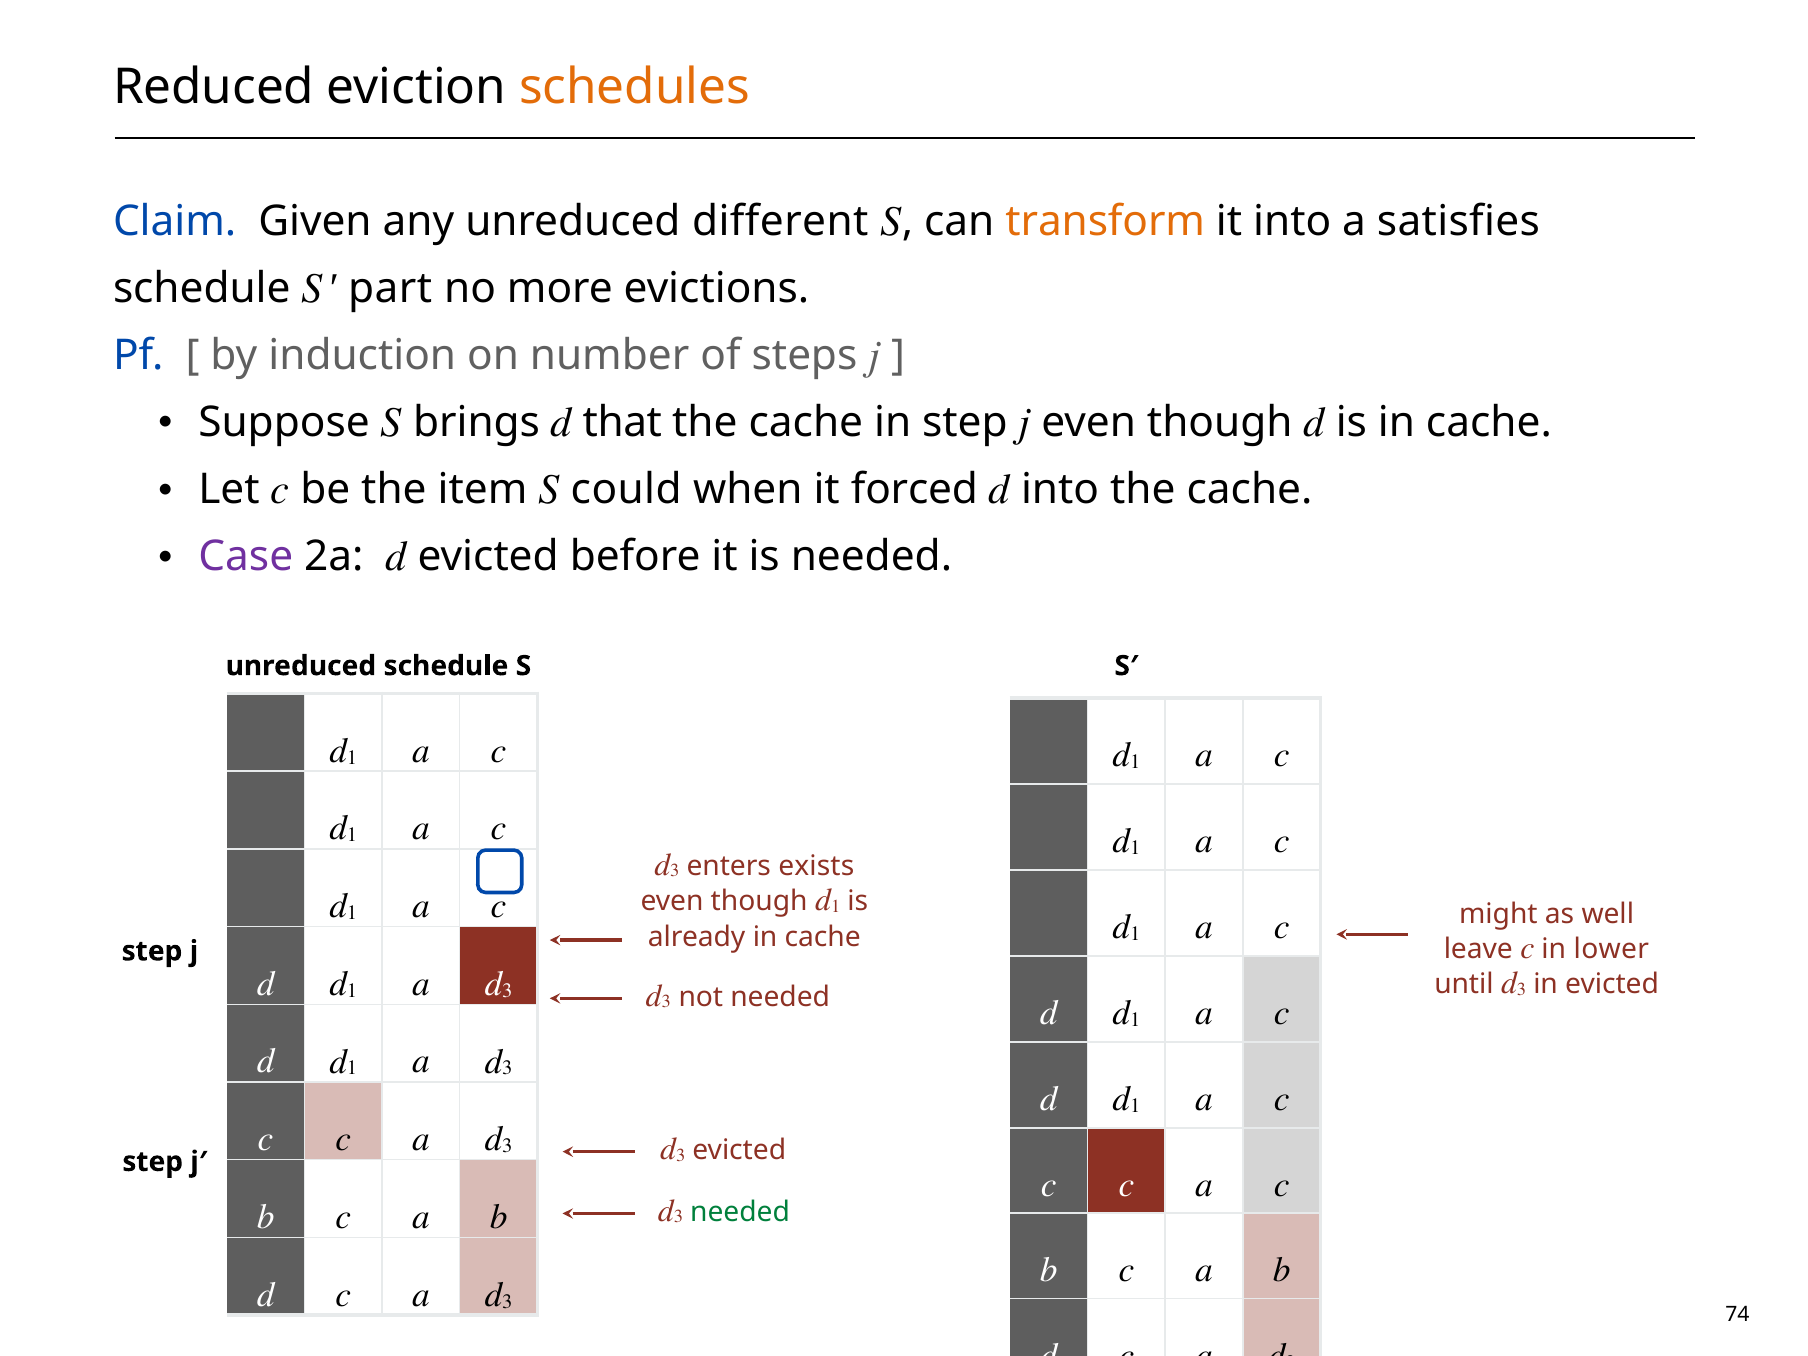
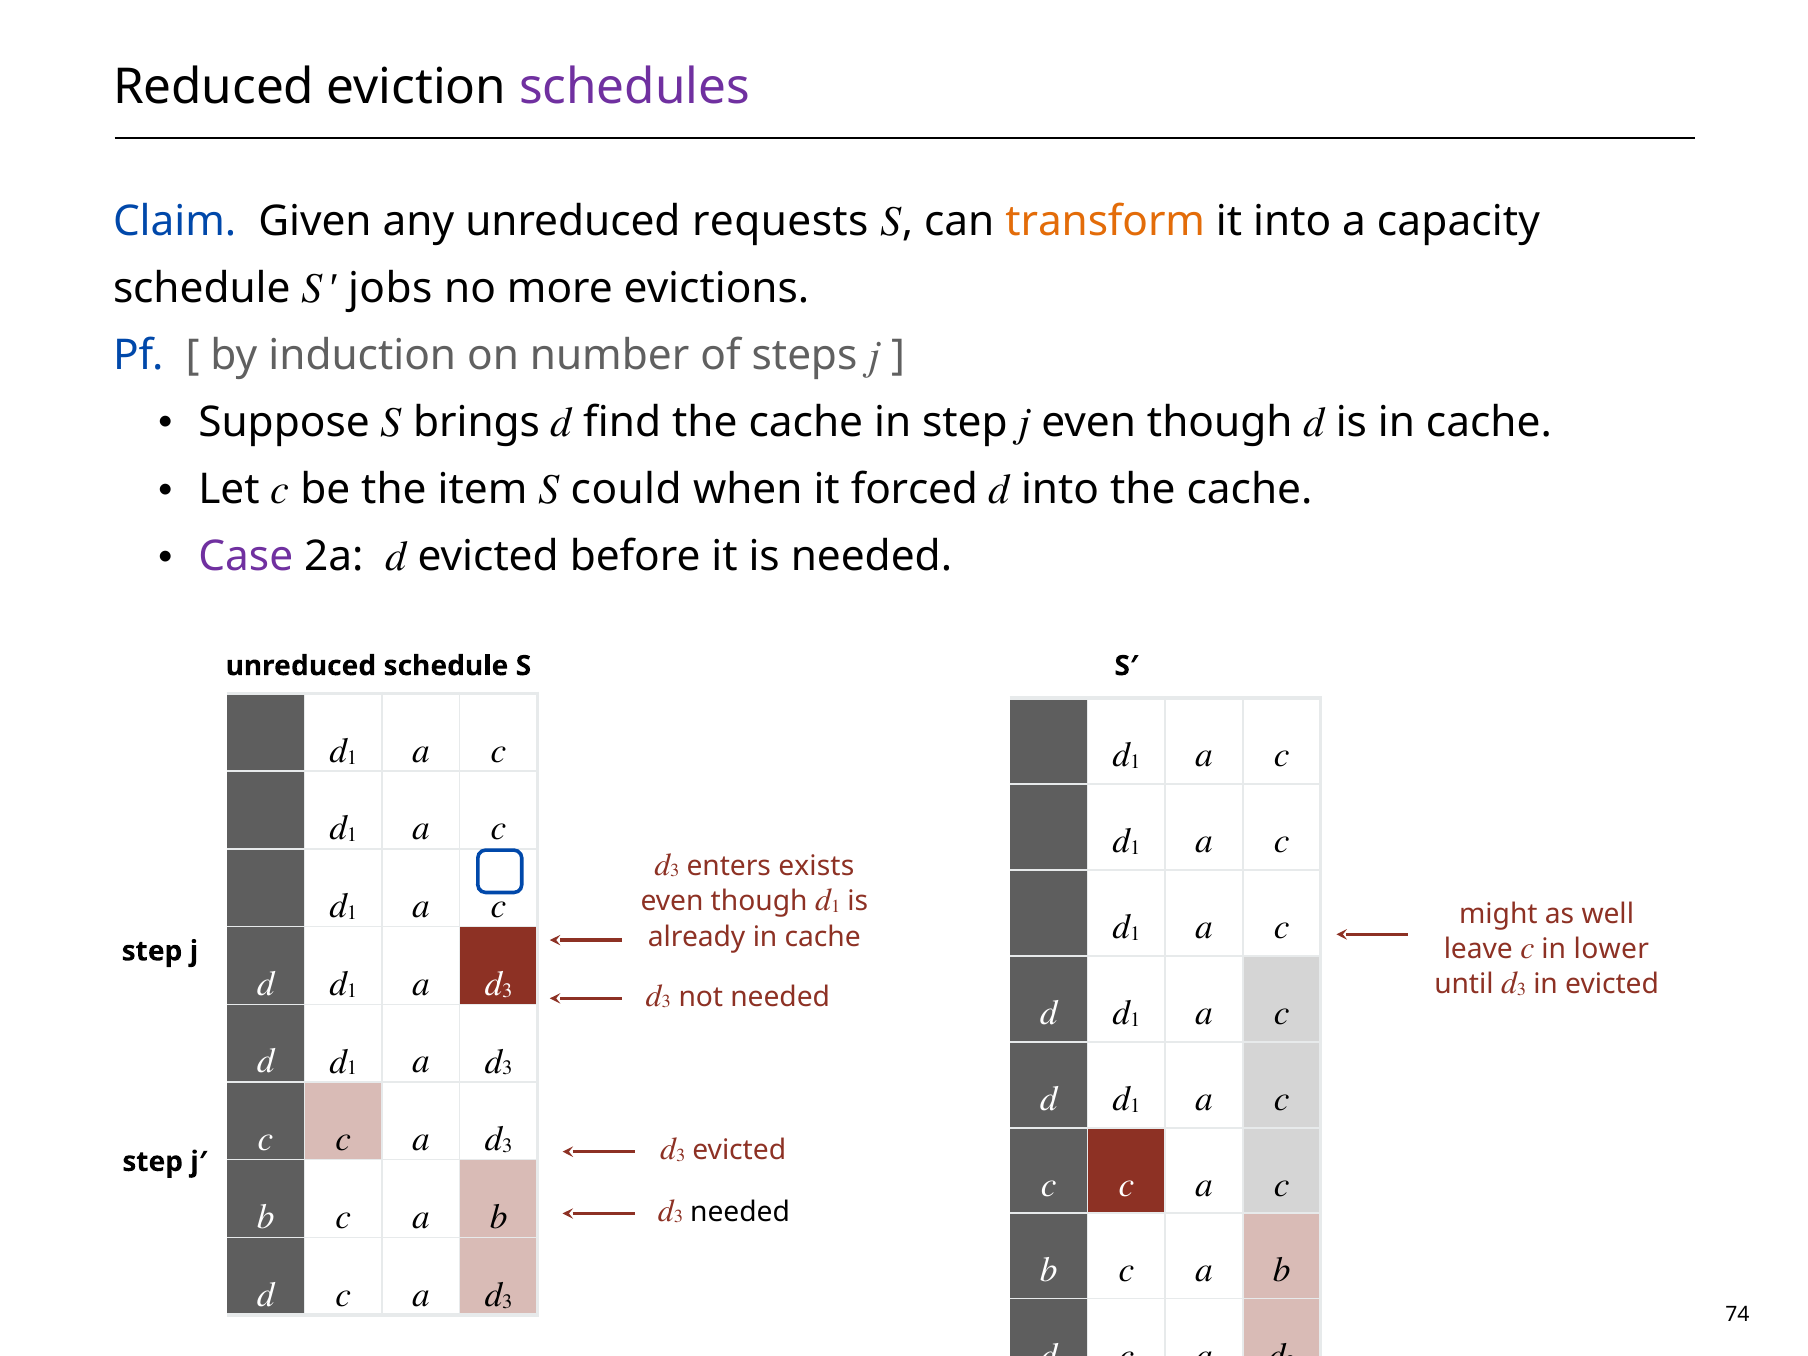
schedules colour: orange -> purple
different: different -> requests
satisfies: satisfies -> capacity
part: part -> jobs
that: that -> find
needed at (740, 1212) colour: green -> black
